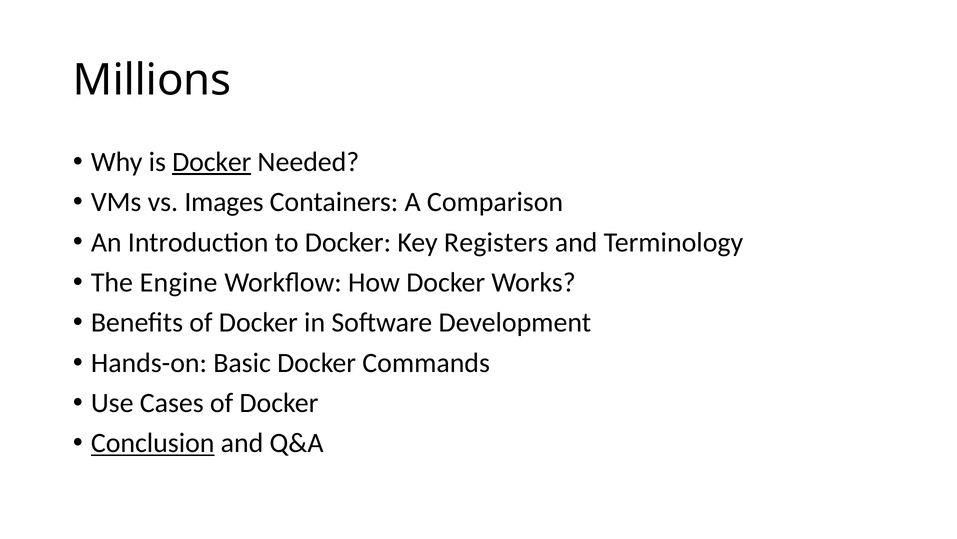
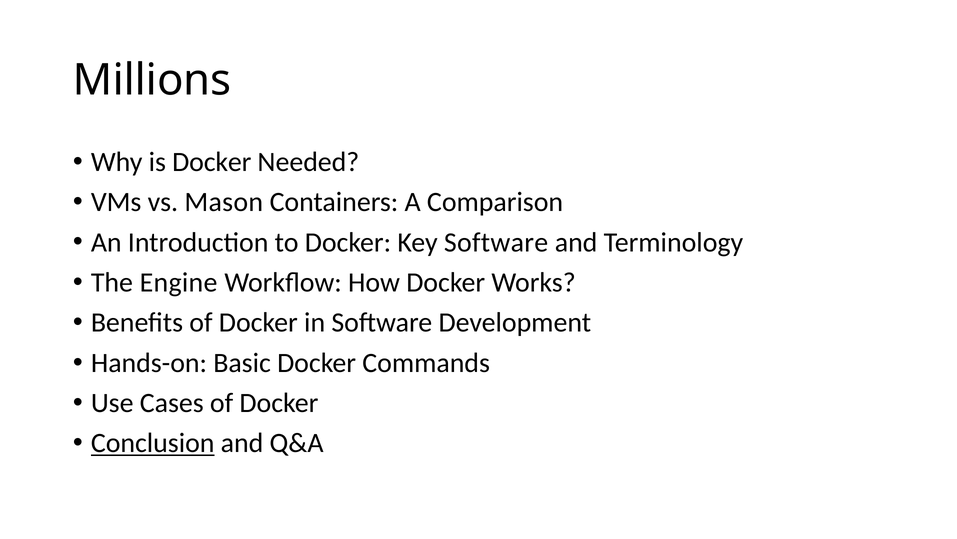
Docker at (212, 162) underline: present -> none
Images: Images -> Mason
Key Registers: Registers -> Software
